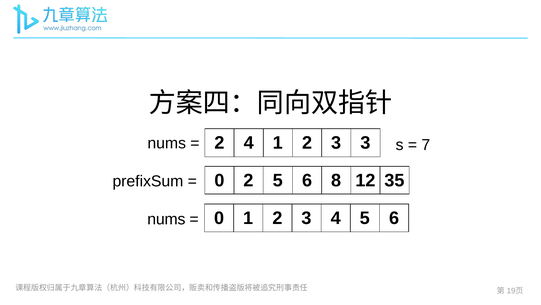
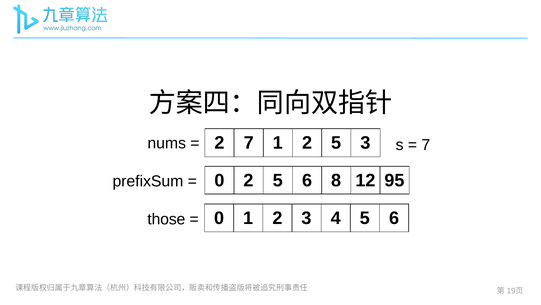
2 4: 4 -> 7
3 at (336, 143): 3 -> 5
35: 35 -> 95
nums at (166, 219): nums -> those
